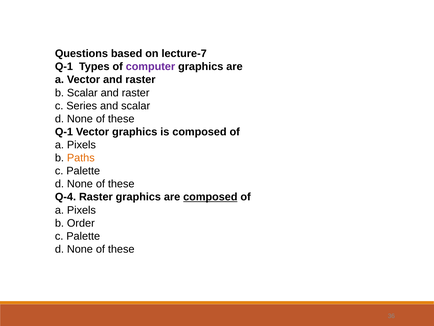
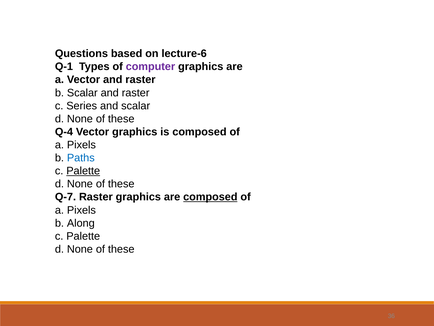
lecture-7: lecture-7 -> lecture-6
Q-1 at (64, 132): Q-1 -> Q-4
Paths colour: orange -> blue
Palette at (83, 171) underline: none -> present
Q-4: Q-4 -> Q-7
Order: Order -> Along
